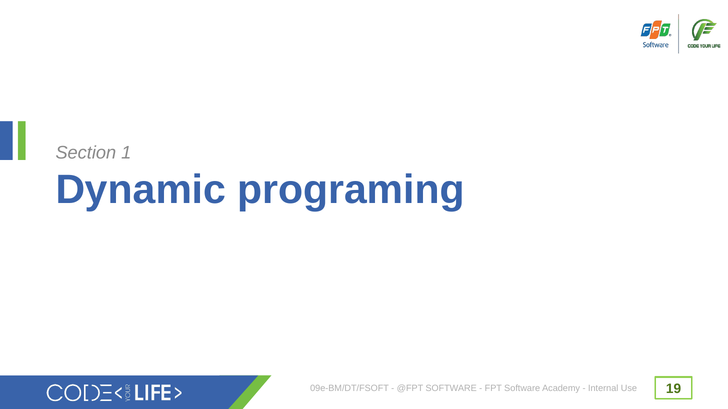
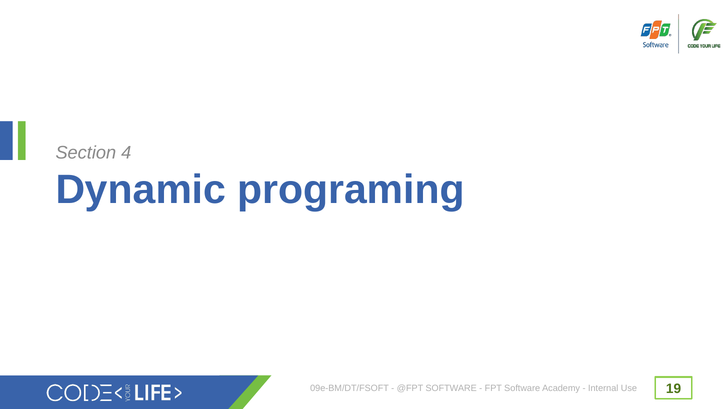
1: 1 -> 4
